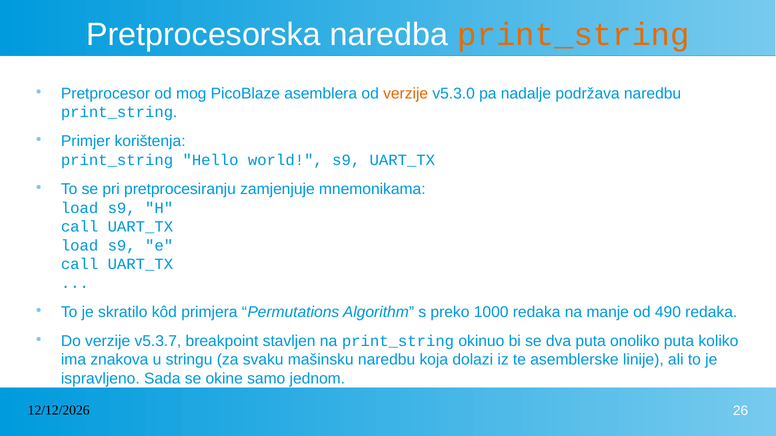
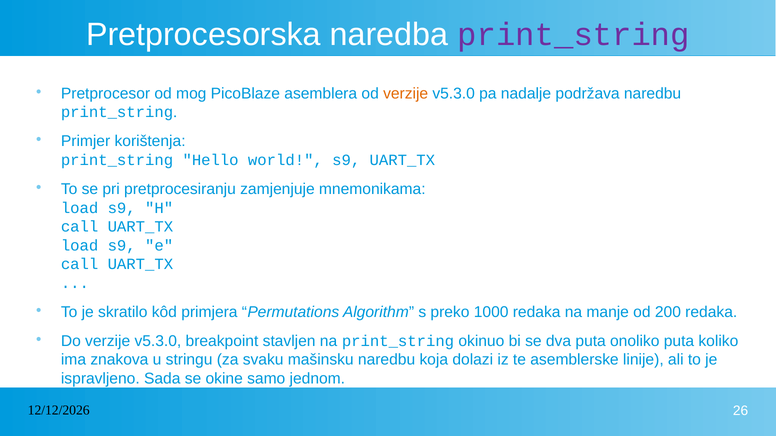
print_string at (574, 34) colour: orange -> purple
490: 490 -> 200
Do verzije v5.3.7: v5.3.7 -> v5.3.0
